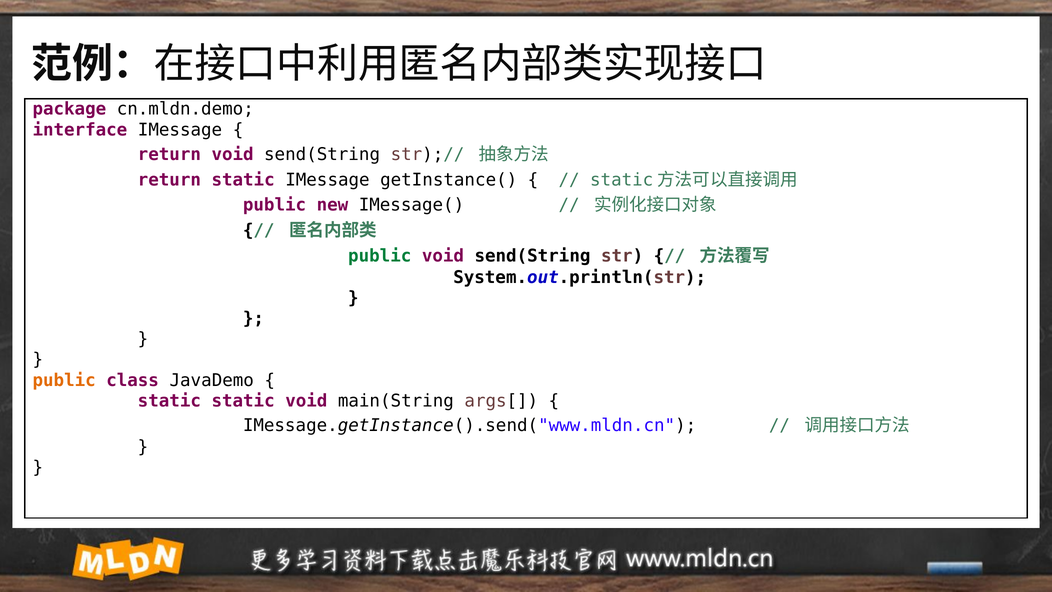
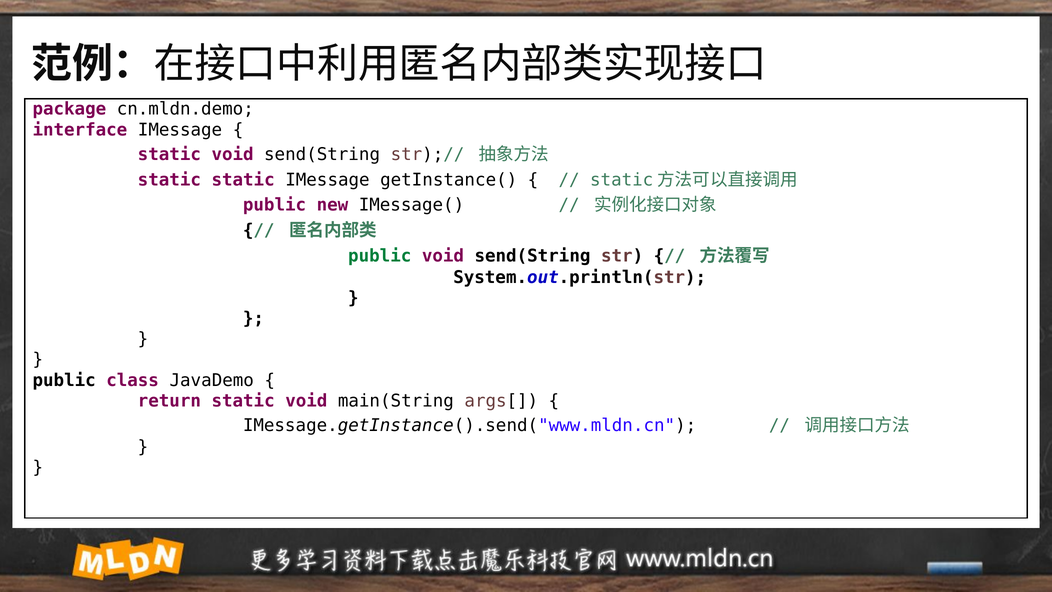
return at (169, 154): return -> static
return at (169, 180): return -> static
public at (64, 380) colour: orange -> black
static at (169, 401): static -> return
